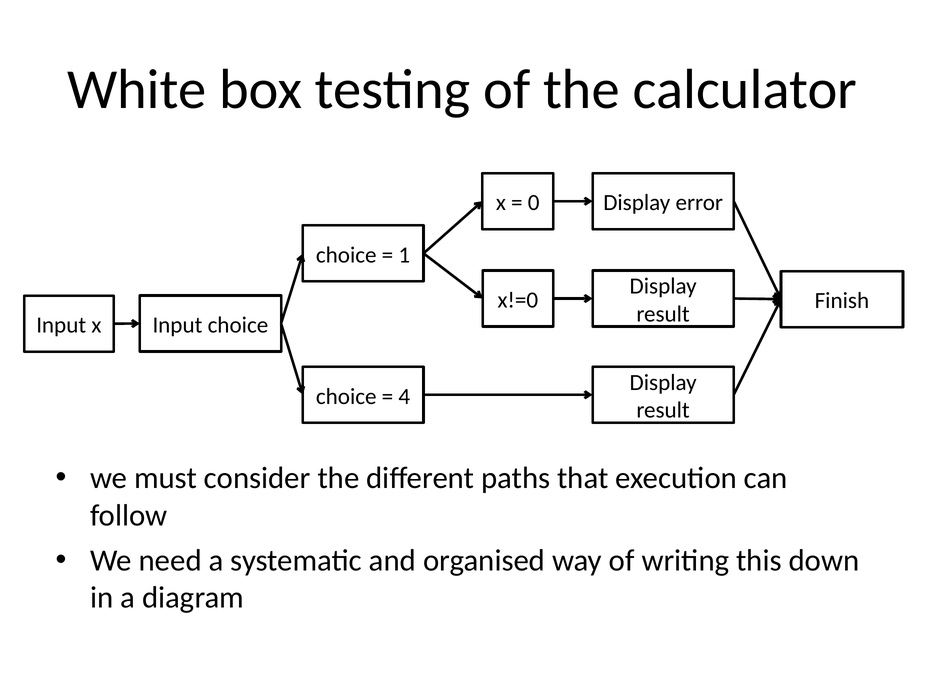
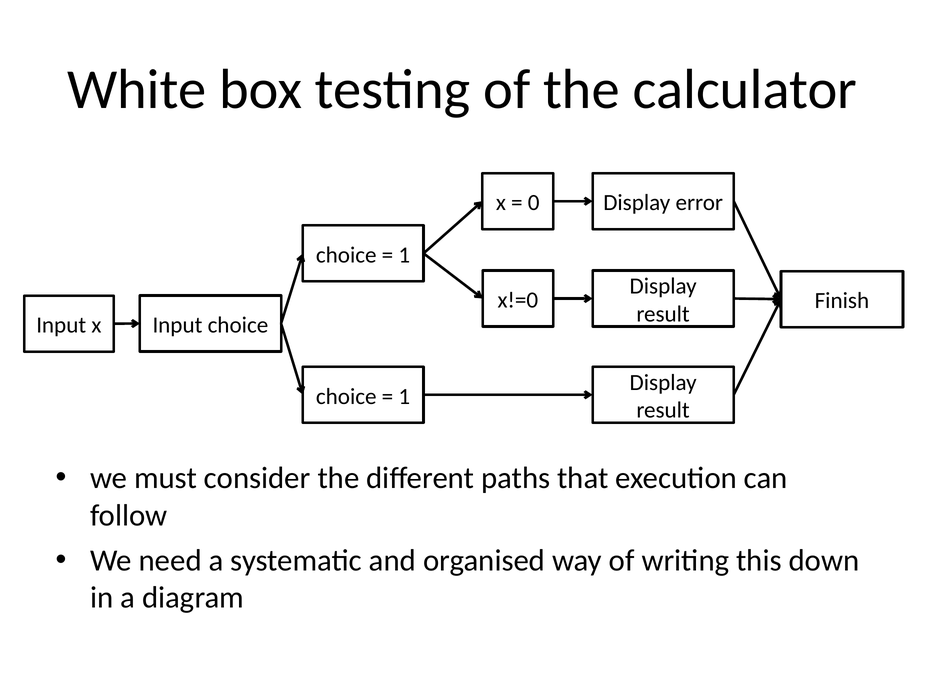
4 at (404, 396): 4 -> 1
